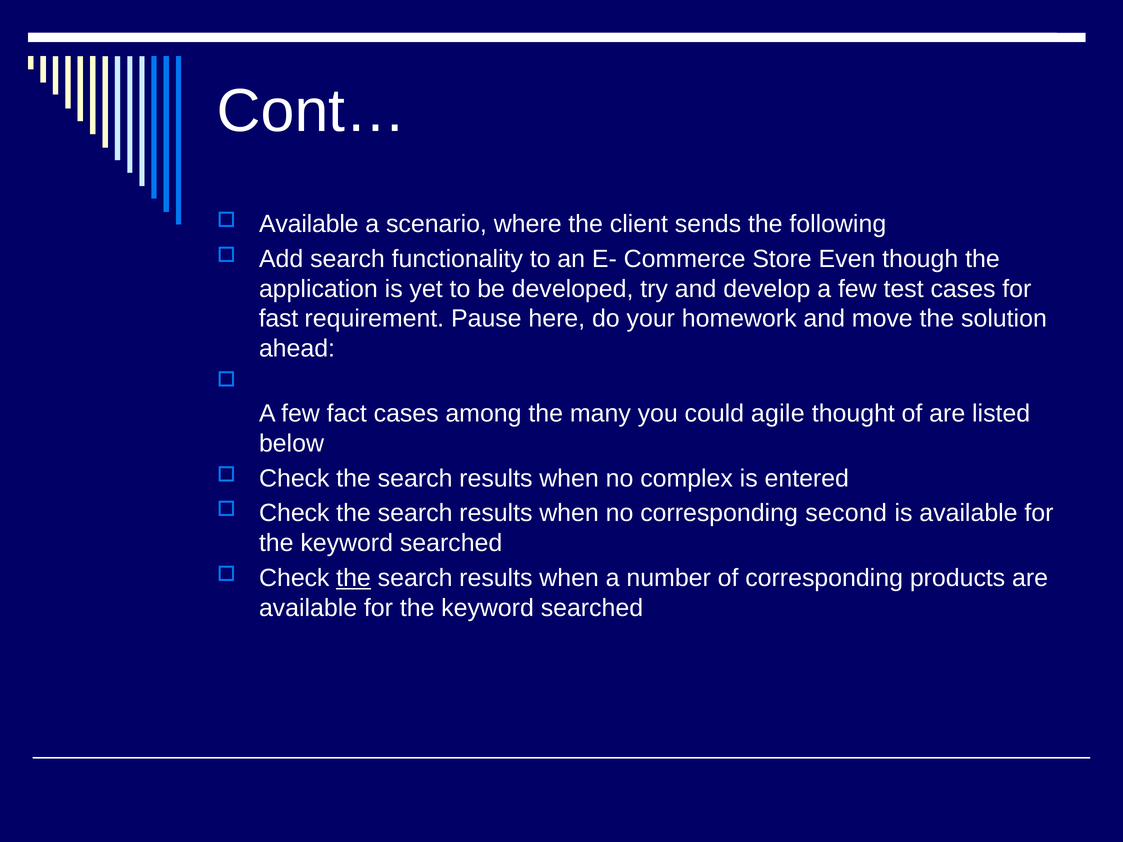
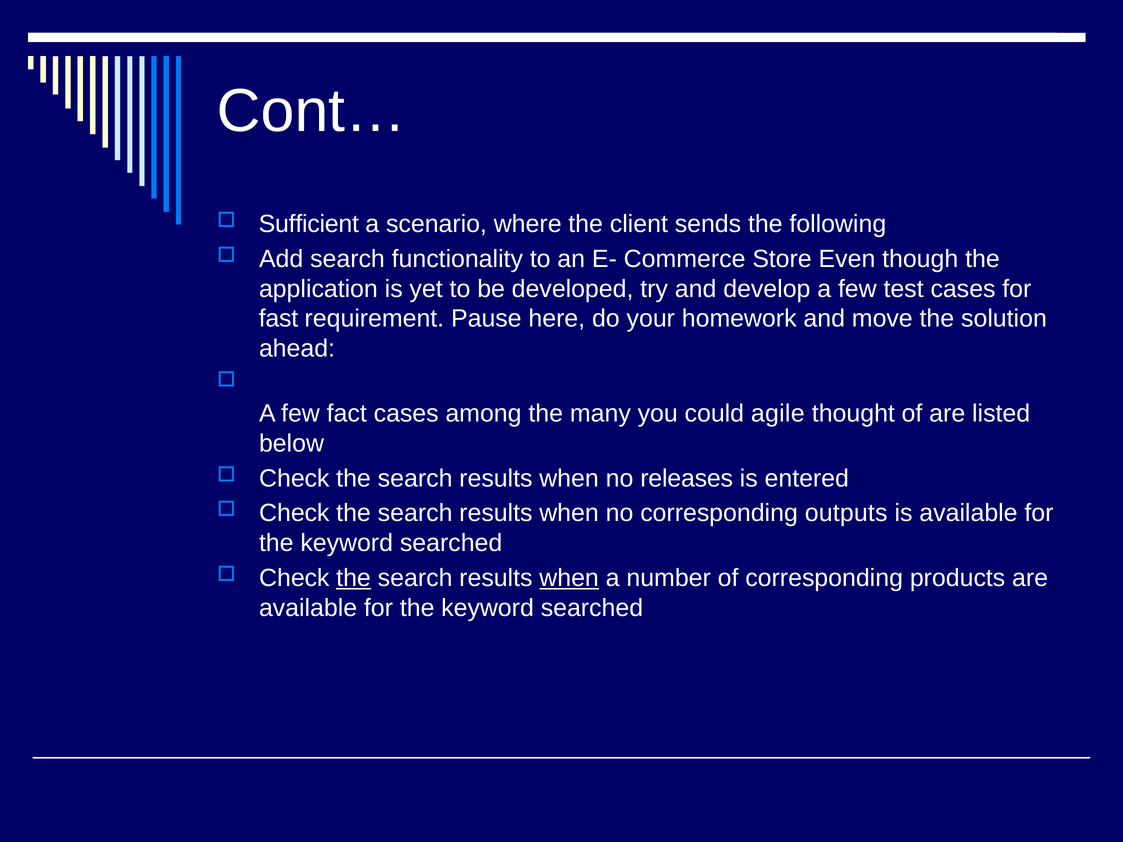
Available at (309, 224): Available -> Sufficient
complex: complex -> releases
second: second -> outputs
when at (569, 578) underline: none -> present
